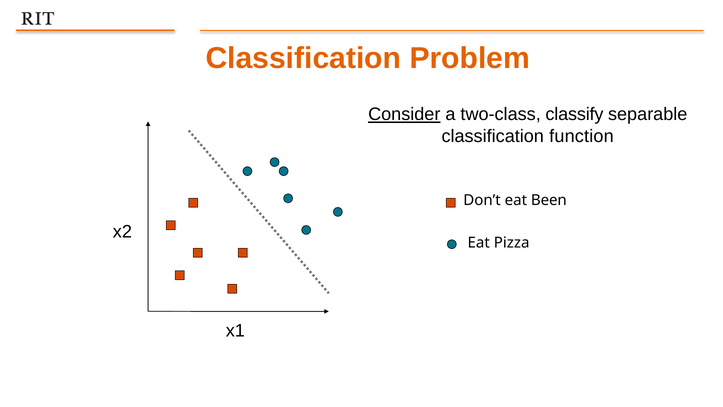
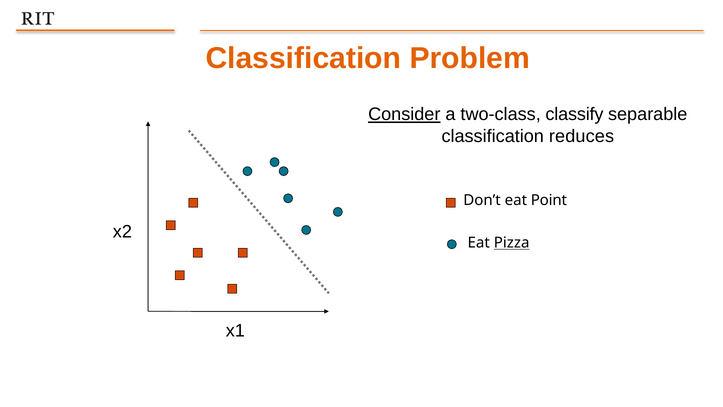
function: function -> reduces
Been: Been -> Point
Pizza underline: none -> present
